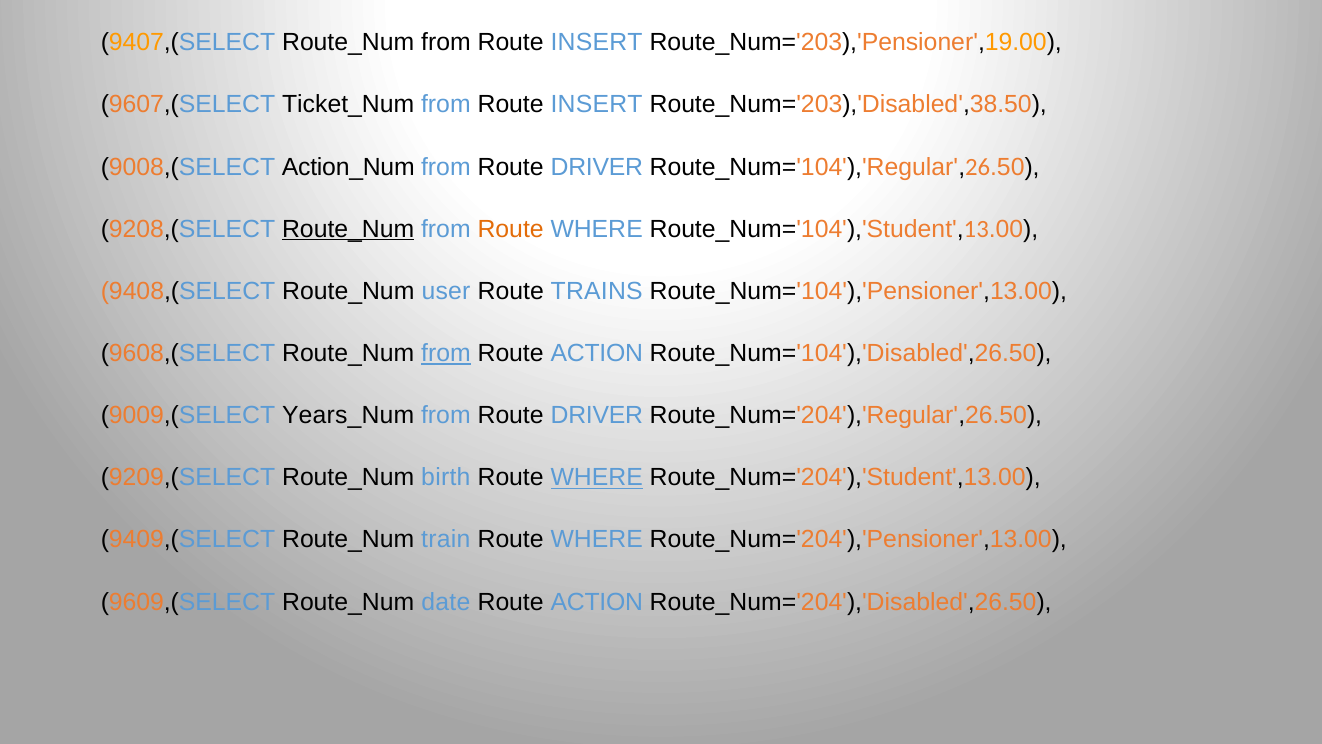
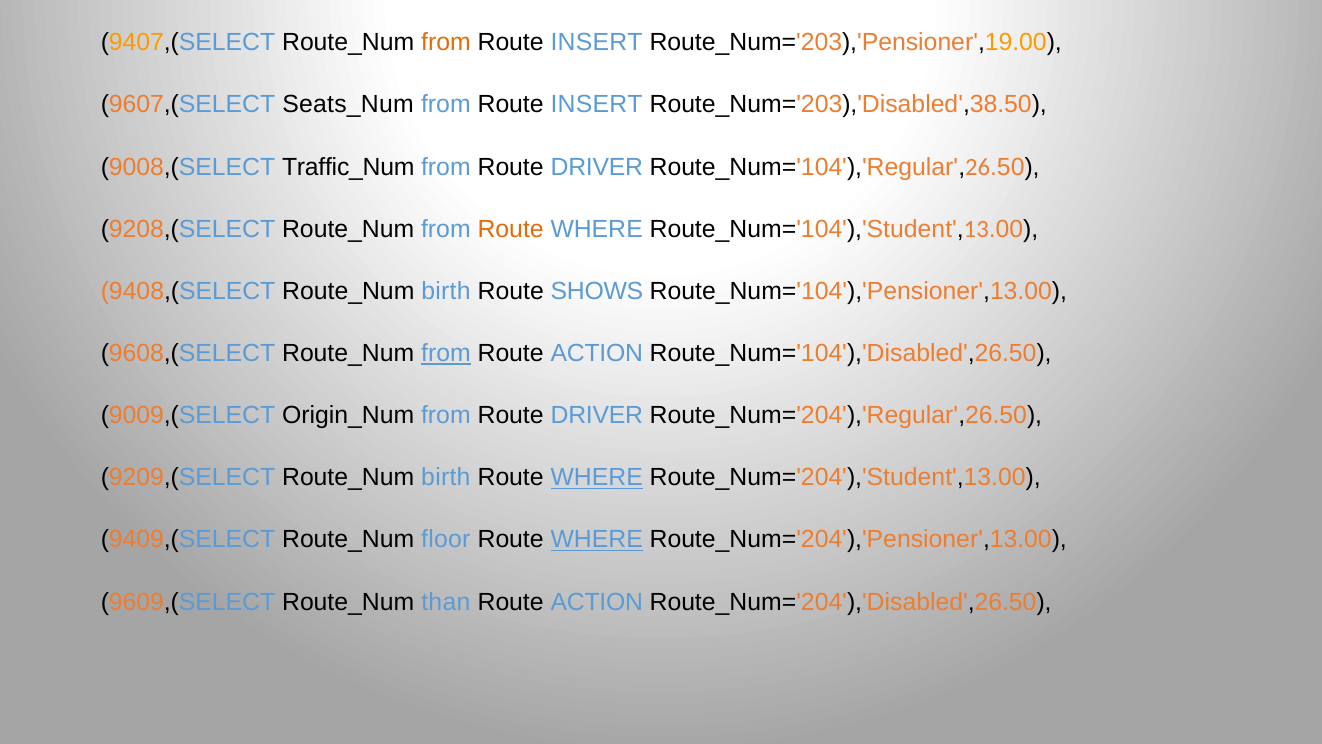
from at (446, 43) colour: black -> orange
Ticket_Num: Ticket_Num -> Seats_Num
Action_Num: Action_Num -> Traffic_Num
Route_Num at (348, 229) underline: present -> none
9408,(SELECT Route_Num user: user -> birth
TRAINS: TRAINS -> SHOWS
Years_Num: Years_Num -> Origin_Num
train: train -> floor
WHERE at (597, 539) underline: none -> present
date: date -> than
